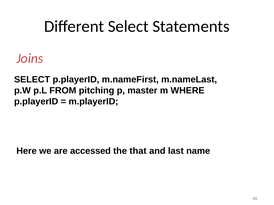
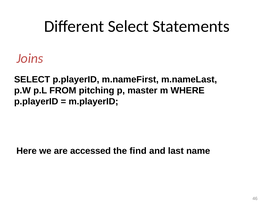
that: that -> find
